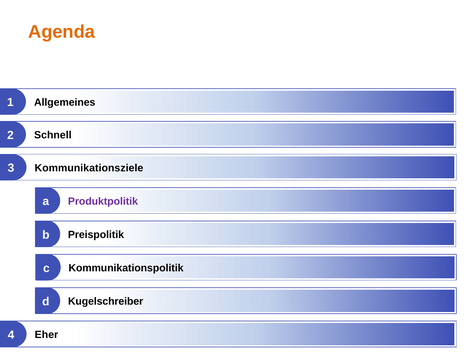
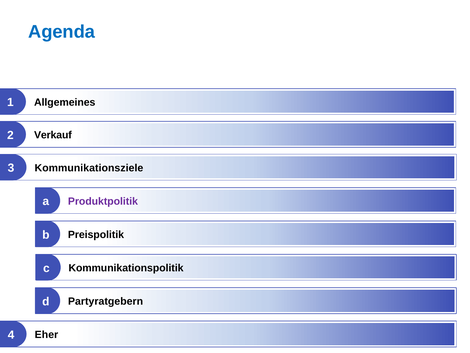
Agenda colour: orange -> blue
Schnell: Schnell -> Verkauf
Kugelschreiber: Kugelschreiber -> Partyratgebern
